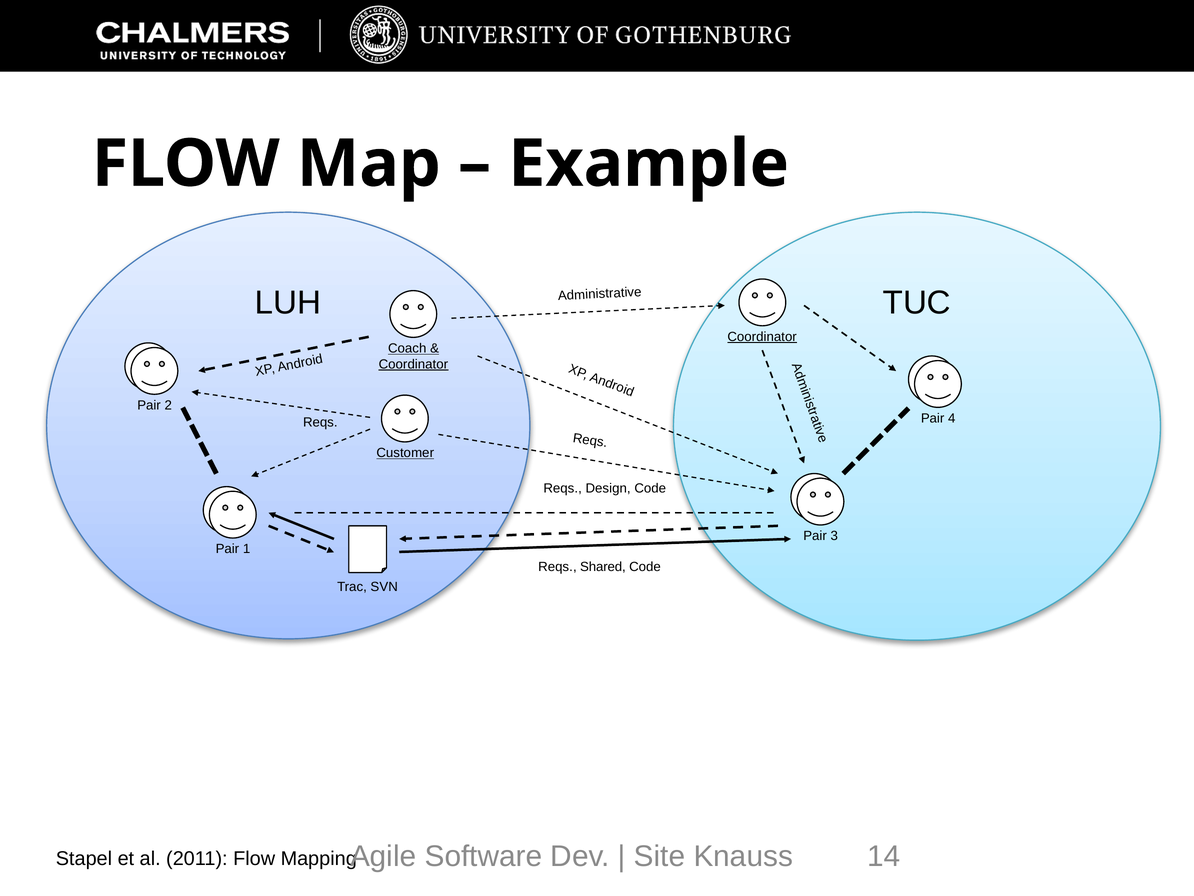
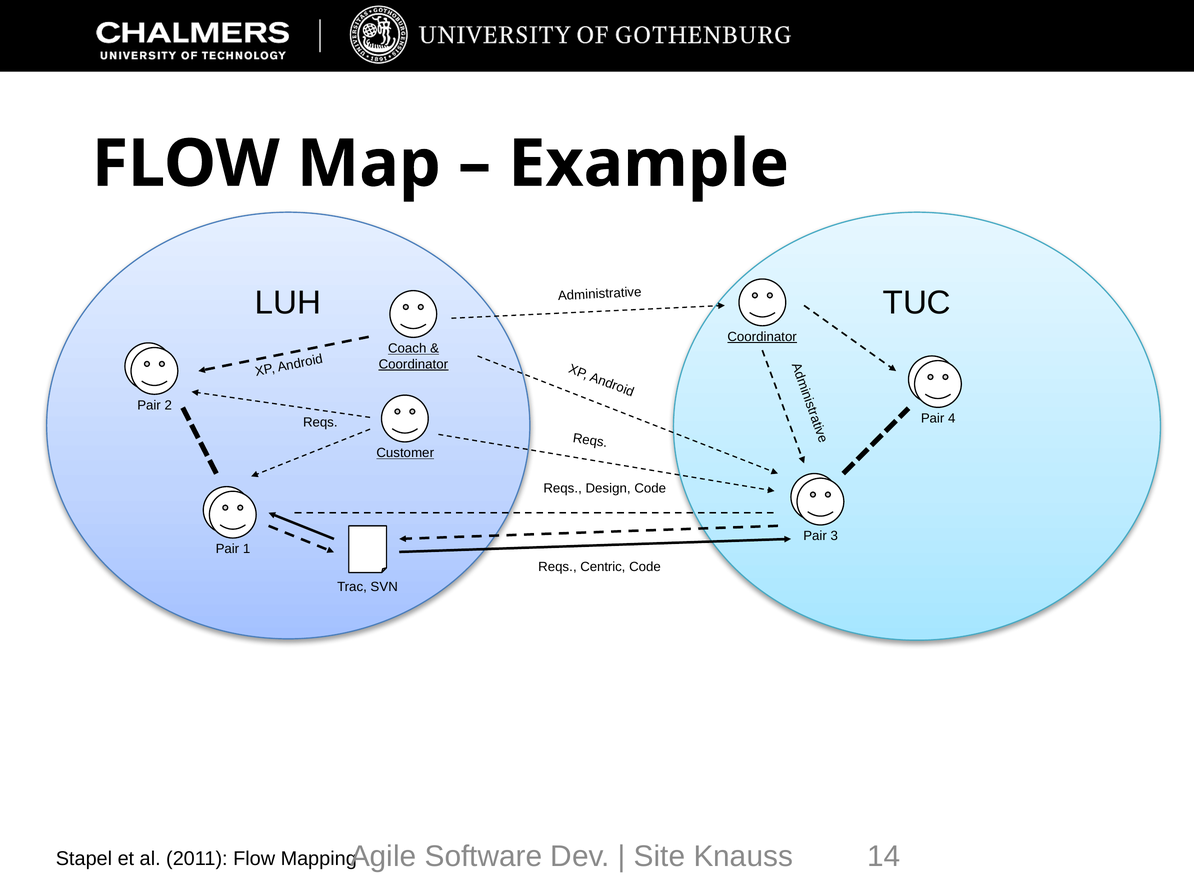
Shared: Shared -> Centric
